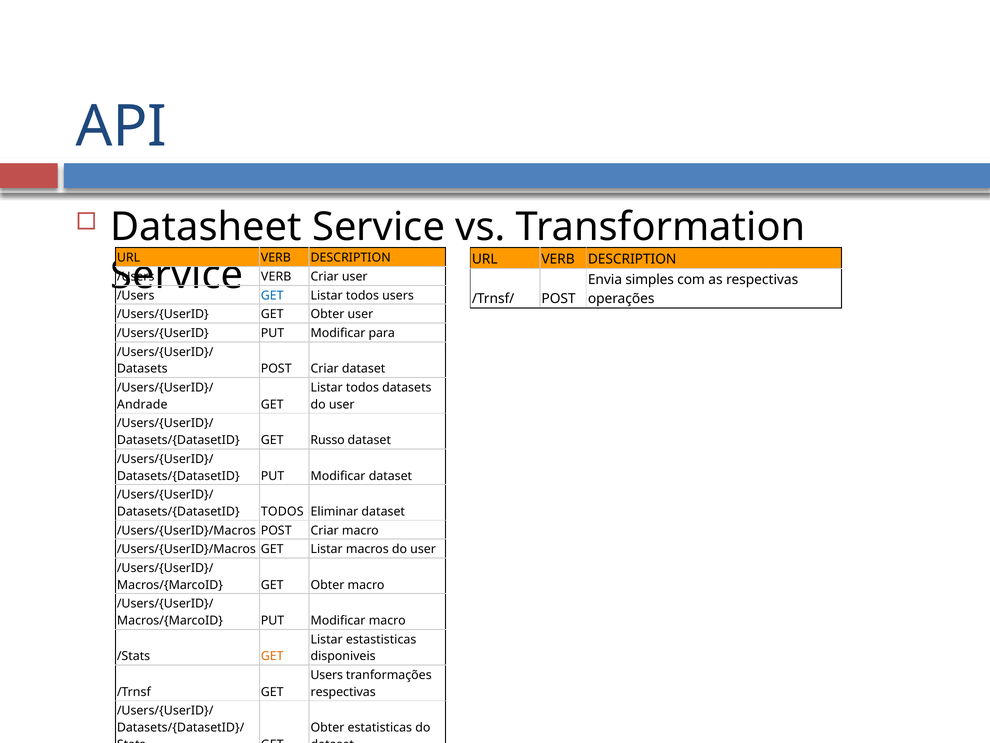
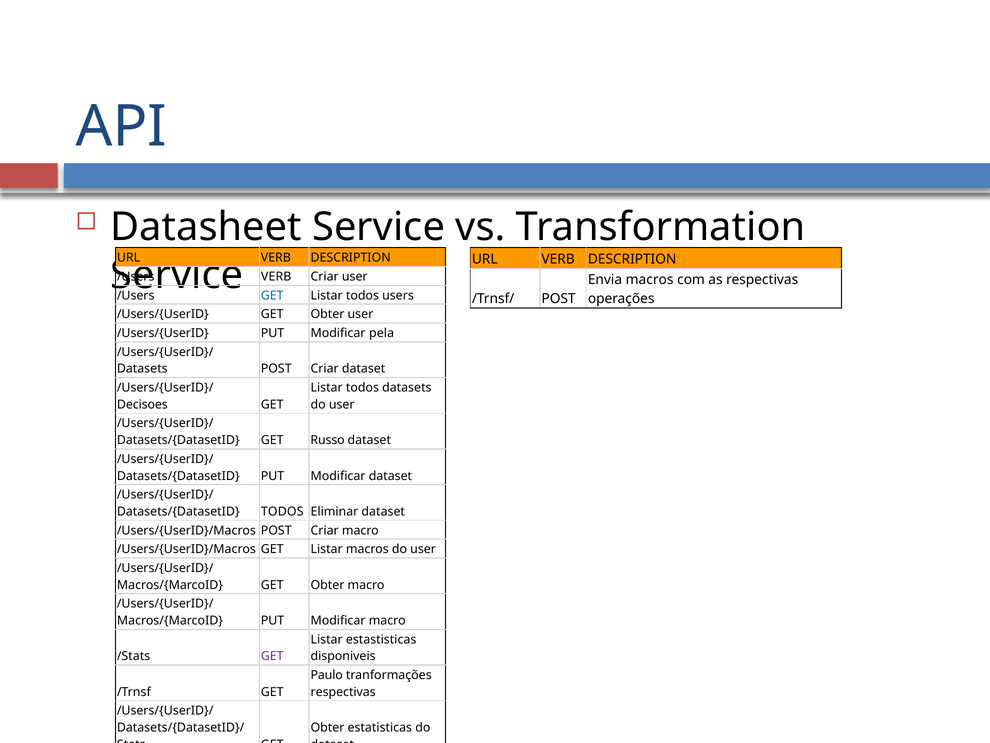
Envia simples: simples -> macros
para: para -> pela
Andrade: Andrade -> Decisoes
GET at (272, 656) colour: orange -> purple
Users at (327, 675): Users -> Paulo
